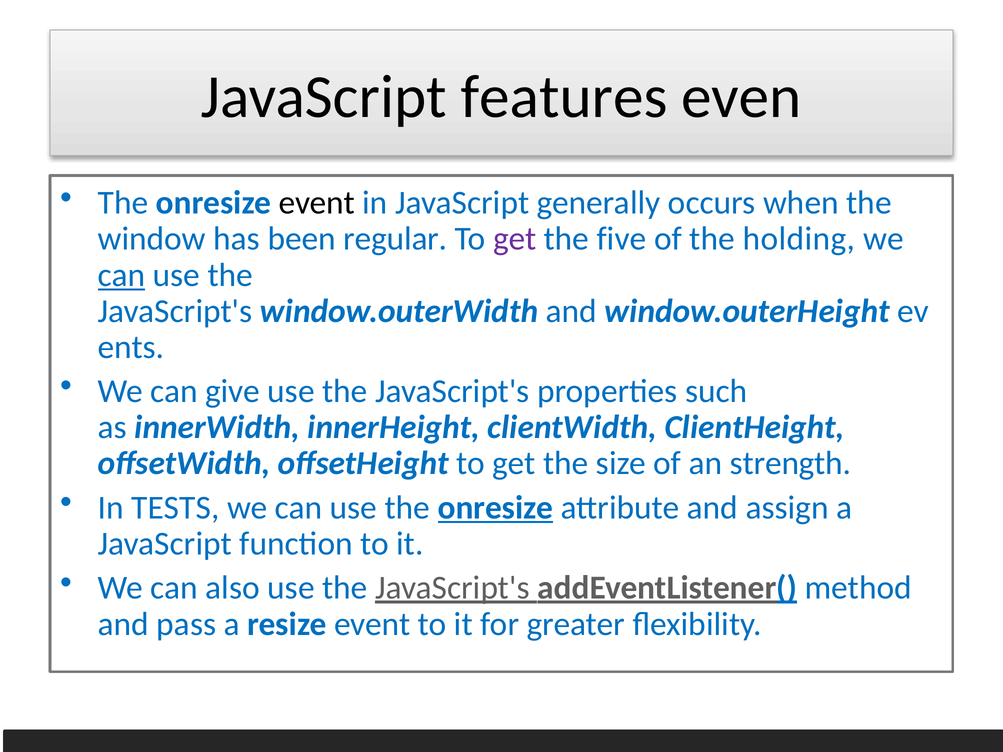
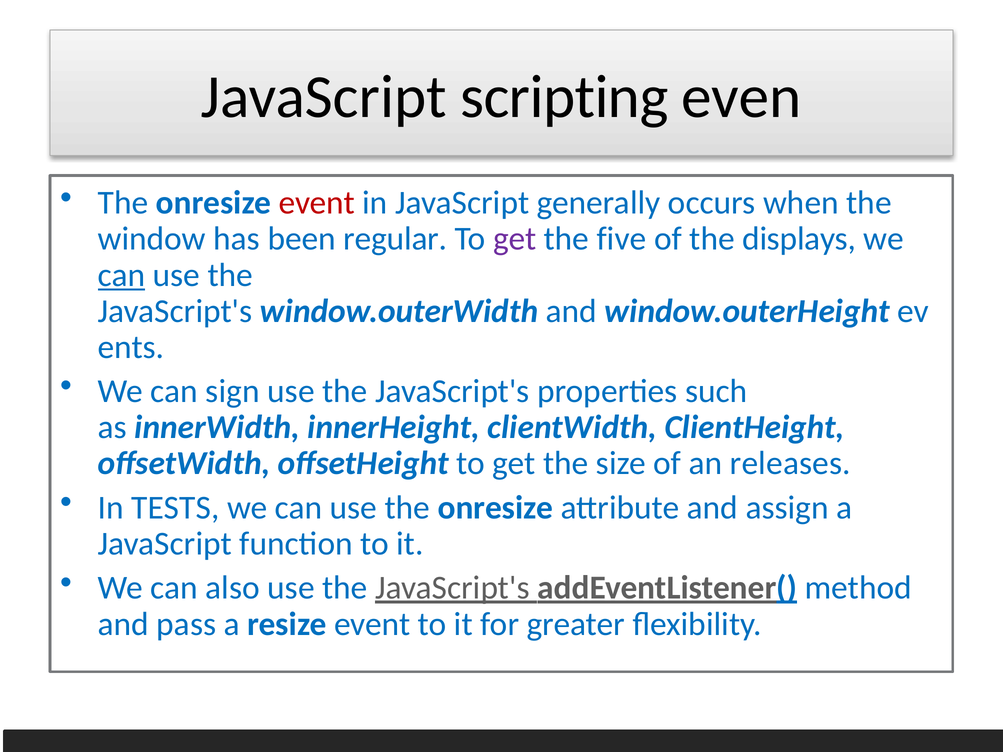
features: features -> scripting
event at (317, 203) colour: black -> red
holding: holding -> displays
give: give -> sign
strength: strength -> releases
onresize at (496, 508) underline: present -> none
